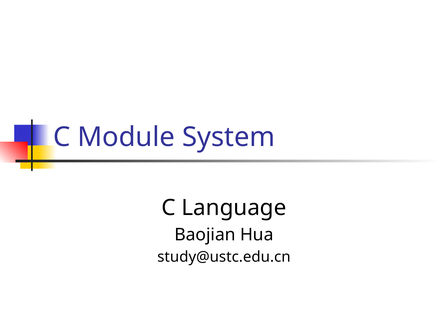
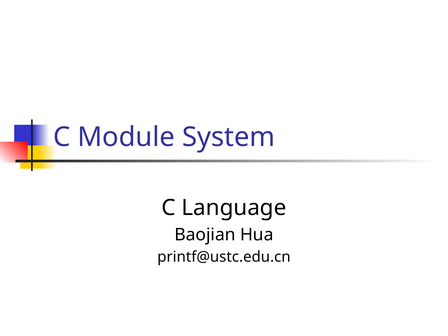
study@ustc.edu.cn: study@ustc.edu.cn -> printf@ustc.edu.cn
